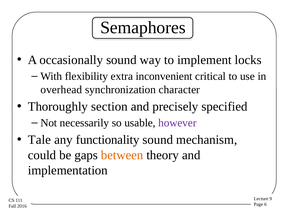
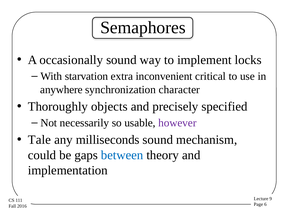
flexibility: flexibility -> starvation
overhead: overhead -> anywhere
section: section -> objects
functionality: functionality -> milliseconds
between colour: orange -> blue
